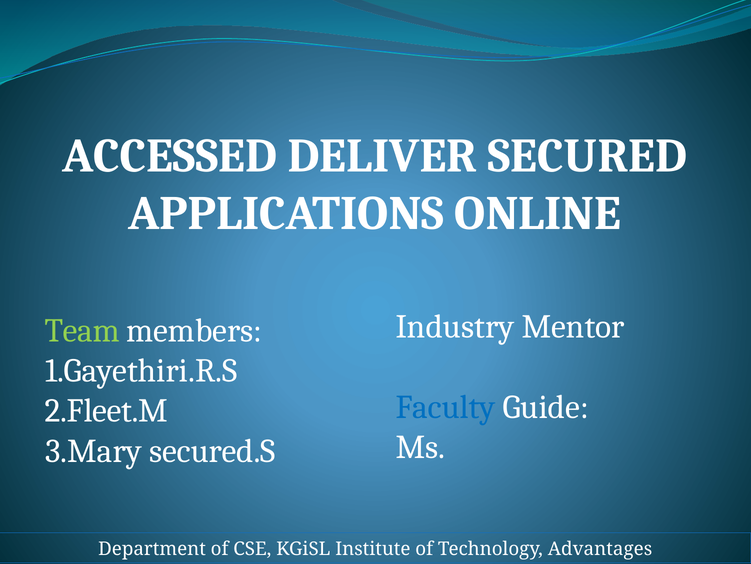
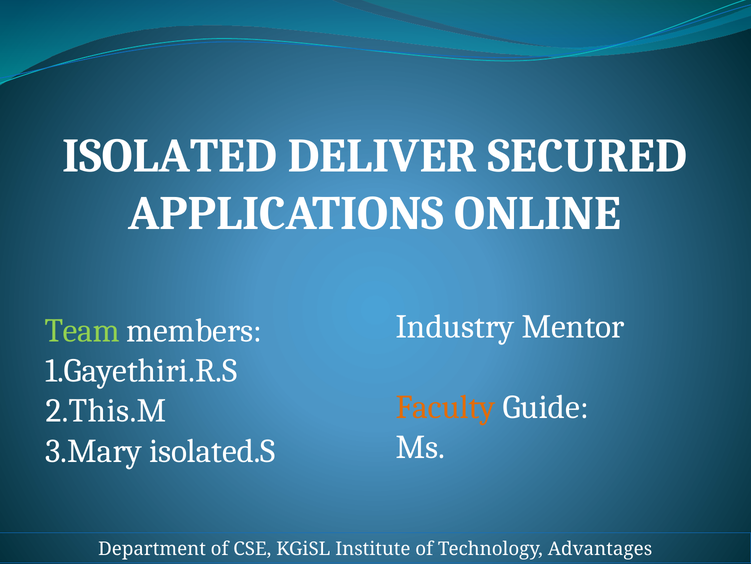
ACCESSED: ACCESSED -> ISOLATED
Faculty colour: blue -> orange
2.Fleet.M: 2.Fleet.M -> 2.This.M
secured.S: secured.S -> isolated.S
